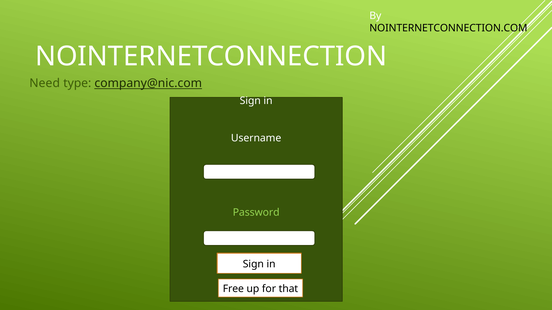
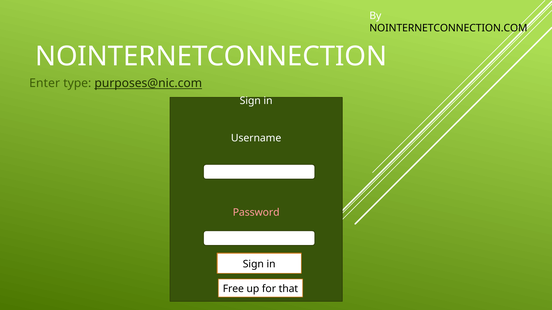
Need: Need -> Enter
company@nic.com: company@nic.com -> purposes@nic.com
Password colour: light green -> pink
